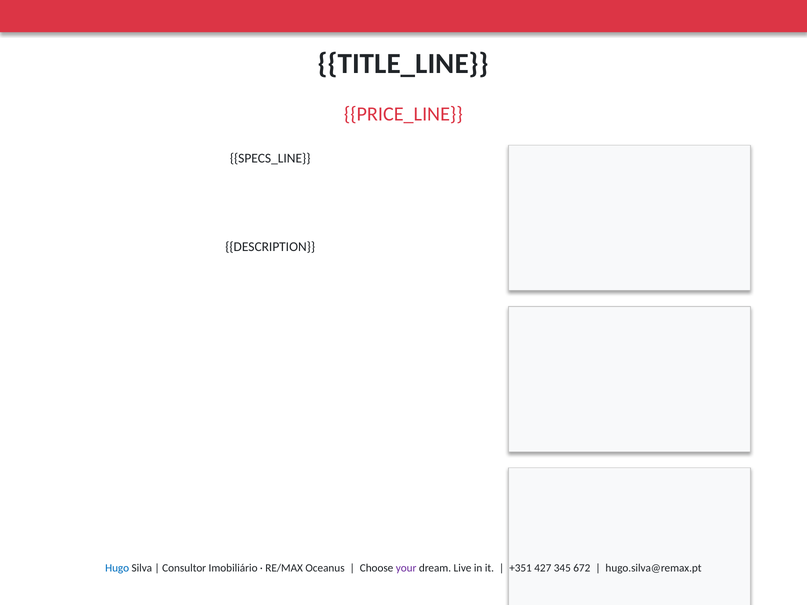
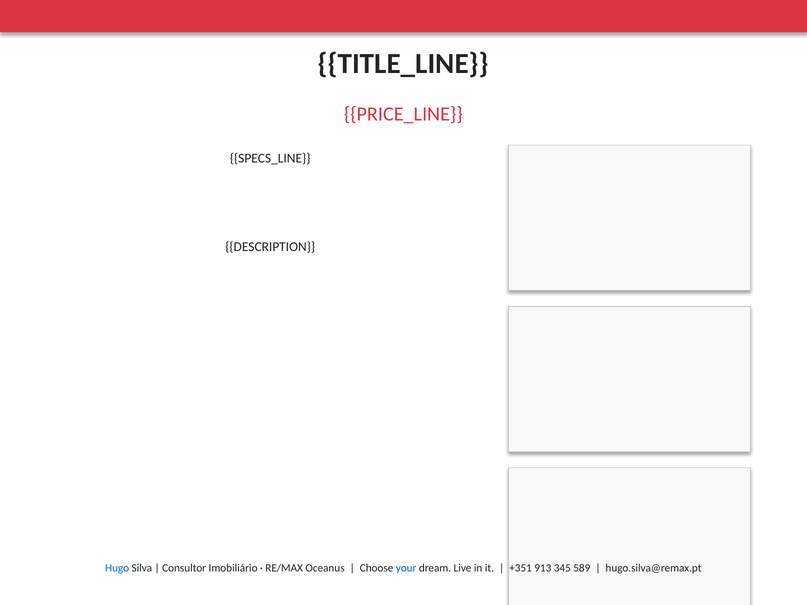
your colour: purple -> blue
427: 427 -> 913
672: 672 -> 589
